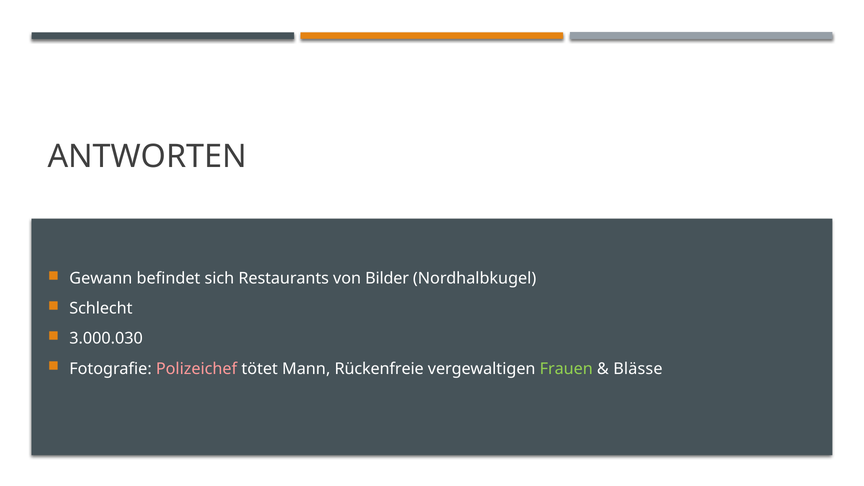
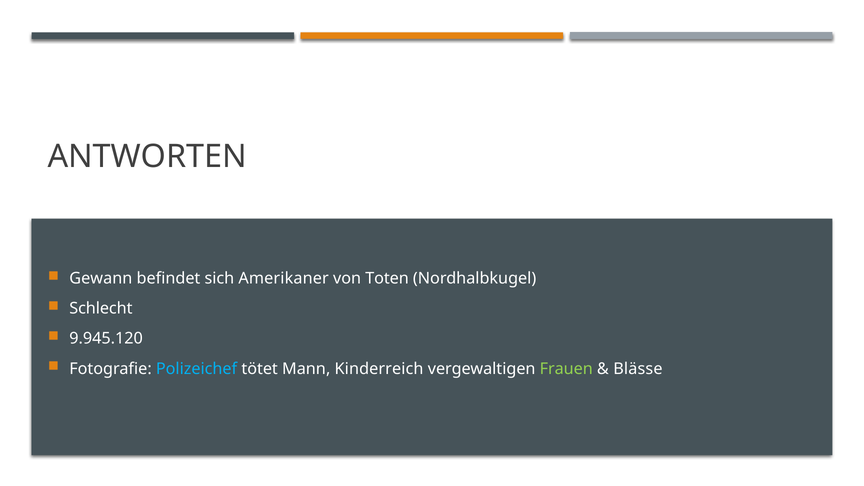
Restaurants: Restaurants -> Amerikaner
Bilder: Bilder -> Toten
3.000.030: 3.000.030 -> 9.945.120
Polizeichef colour: pink -> light blue
Rückenfreie: Rückenfreie -> Kinderreich
